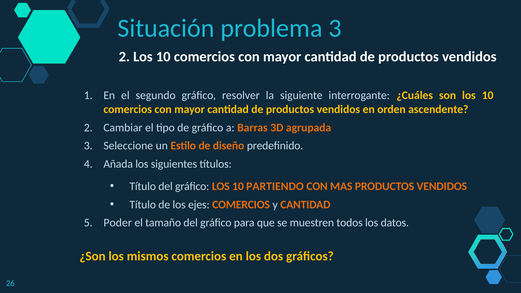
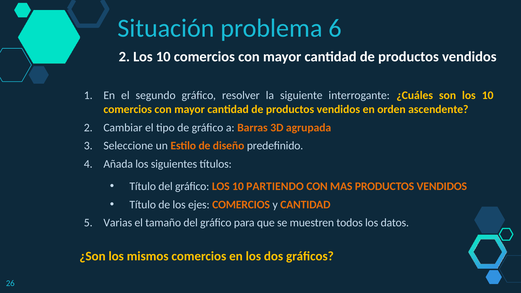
problema 3: 3 -> 6
Poder: Poder -> Varias
